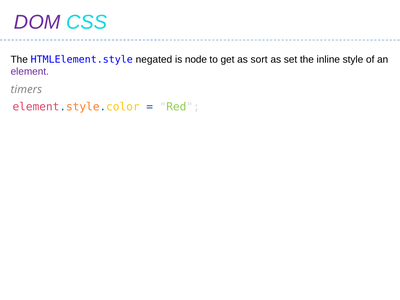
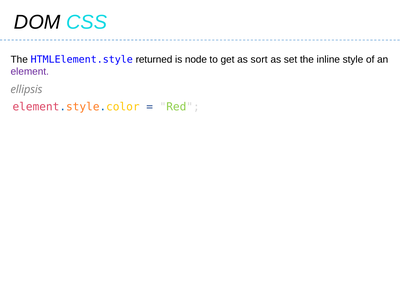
DOM colour: purple -> black
negated: negated -> returned
timers: timers -> ellipsis
